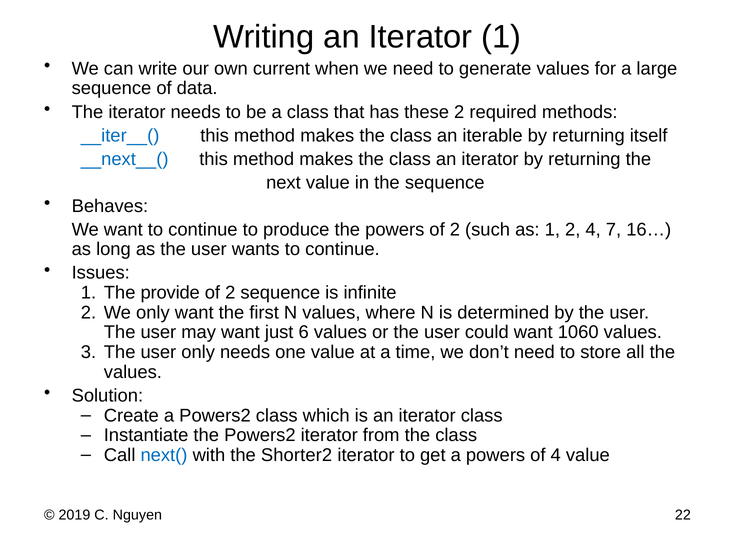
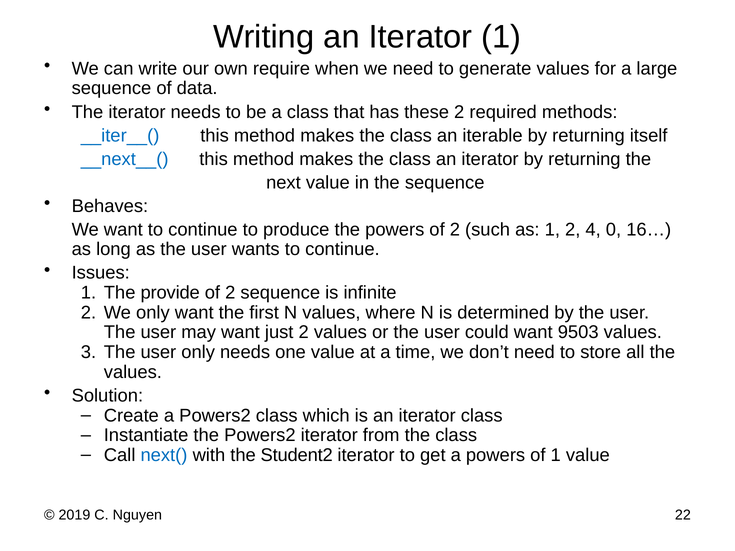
current: current -> require
7: 7 -> 0
just 6: 6 -> 2
1060: 1060 -> 9503
Shorter2: Shorter2 -> Student2
of 4: 4 -> 1
